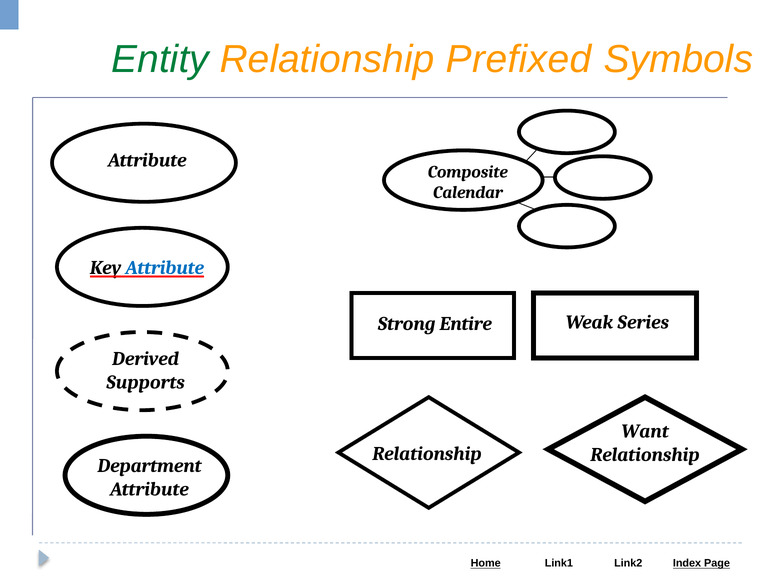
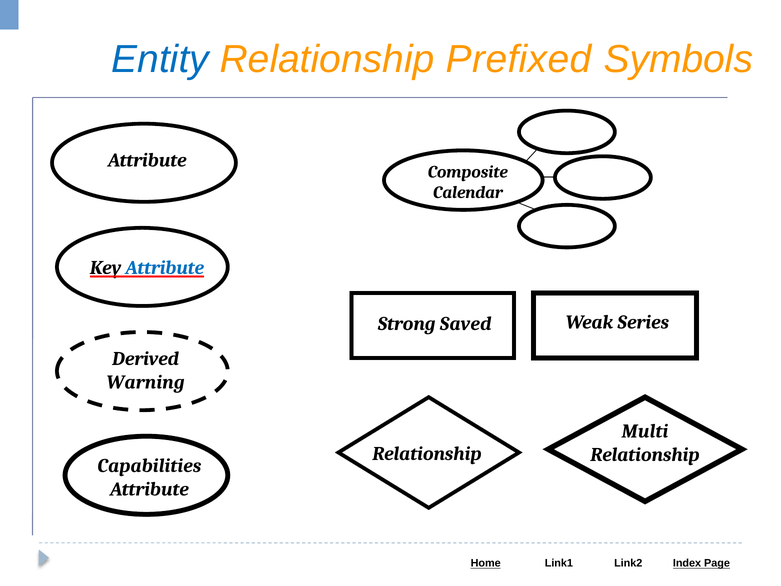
Entity colour: green -> blue
Entire: Entire -> Saved
Supports: Supports -> Warning
Want: Want -> Multi
Department: Department -> Capabilities
